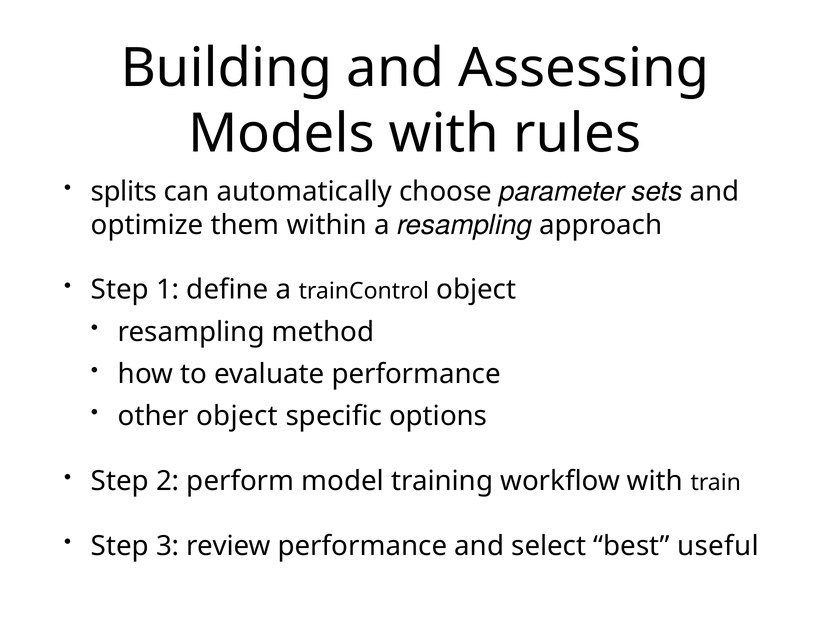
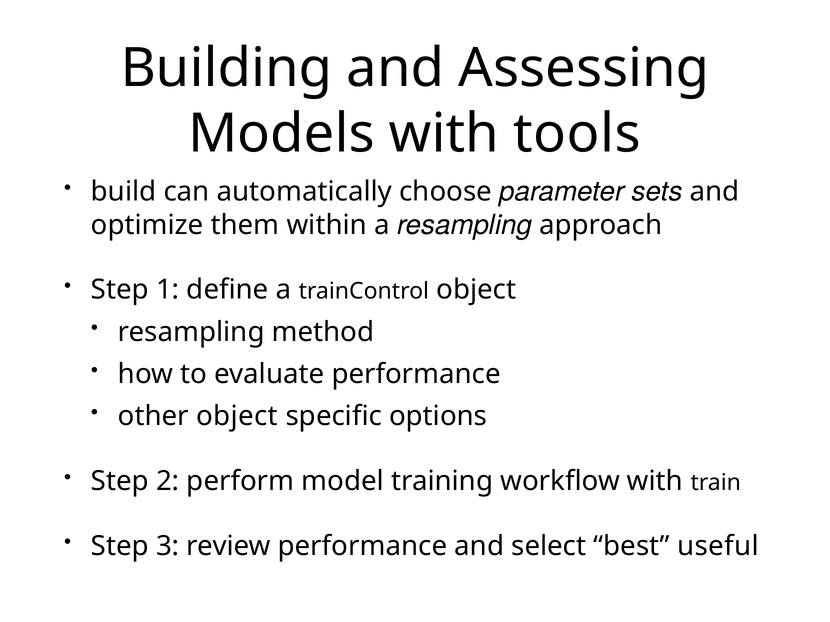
rules: rules -> tools
splits: splits -> build
